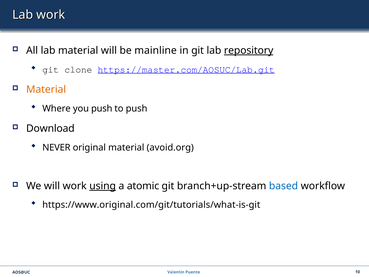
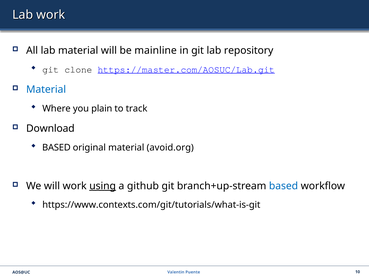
repository underline: present -> none
Material at (46, 89) colour: orange -> blue
you push: push -> plain
to push: push -> track
NEVER at (56, 147): NEVER -> BASED
atomic: atomic -> github
https://www.original.com/git/tutorials/what-is-git: https://www.original.com/git/tutorials/what-is-git -> https://www.contexts.com/git/tutorials/what-is-git
